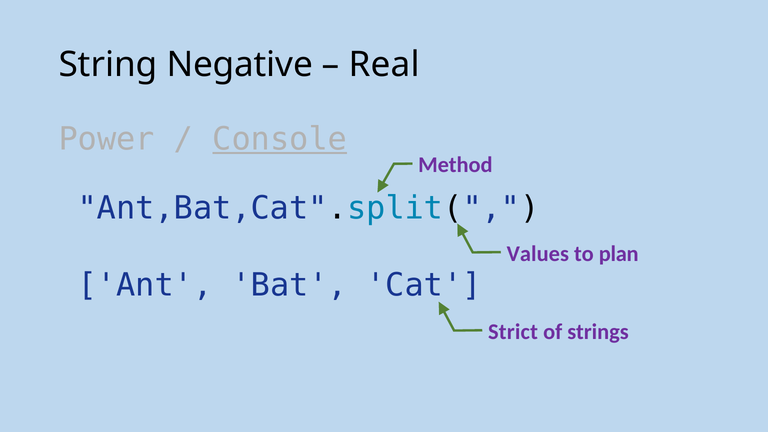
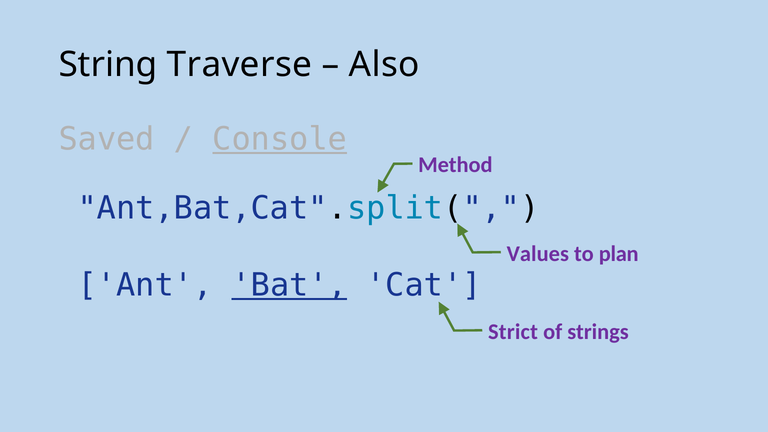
Negative: Negative -> Traverse
Real: Real -> Also
Power: Power -> Saved
Bat underline: none -> present
